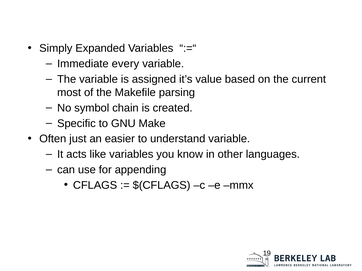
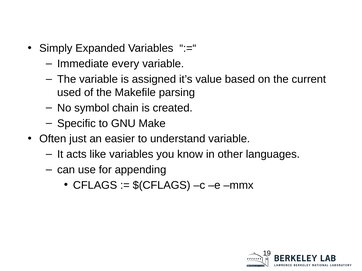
most: most -> used
